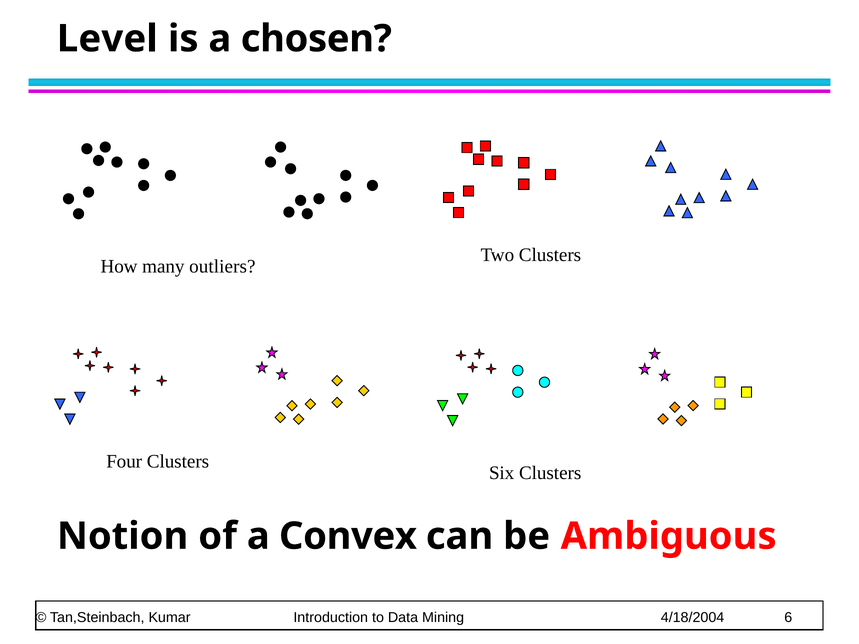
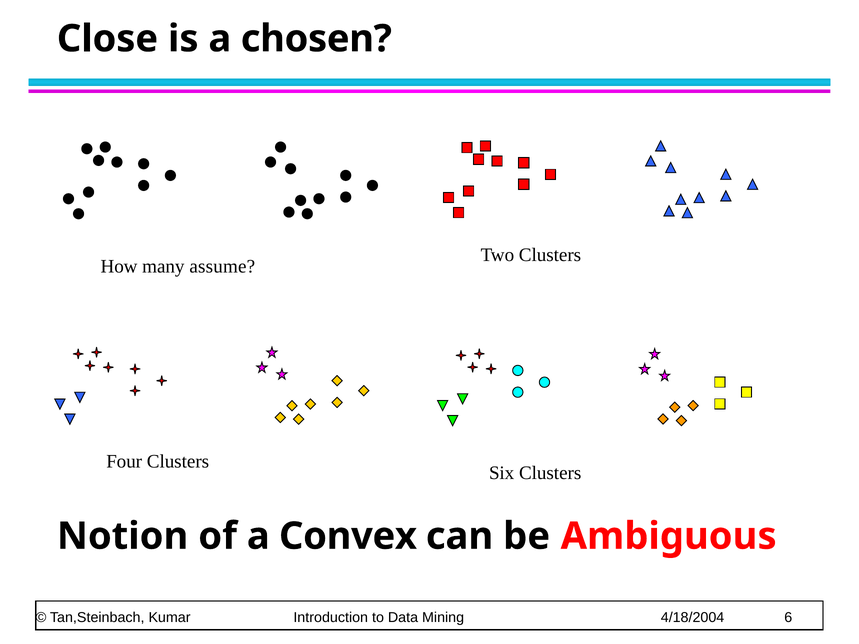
Level: Level -> Close
outliers: outliers -> assume
